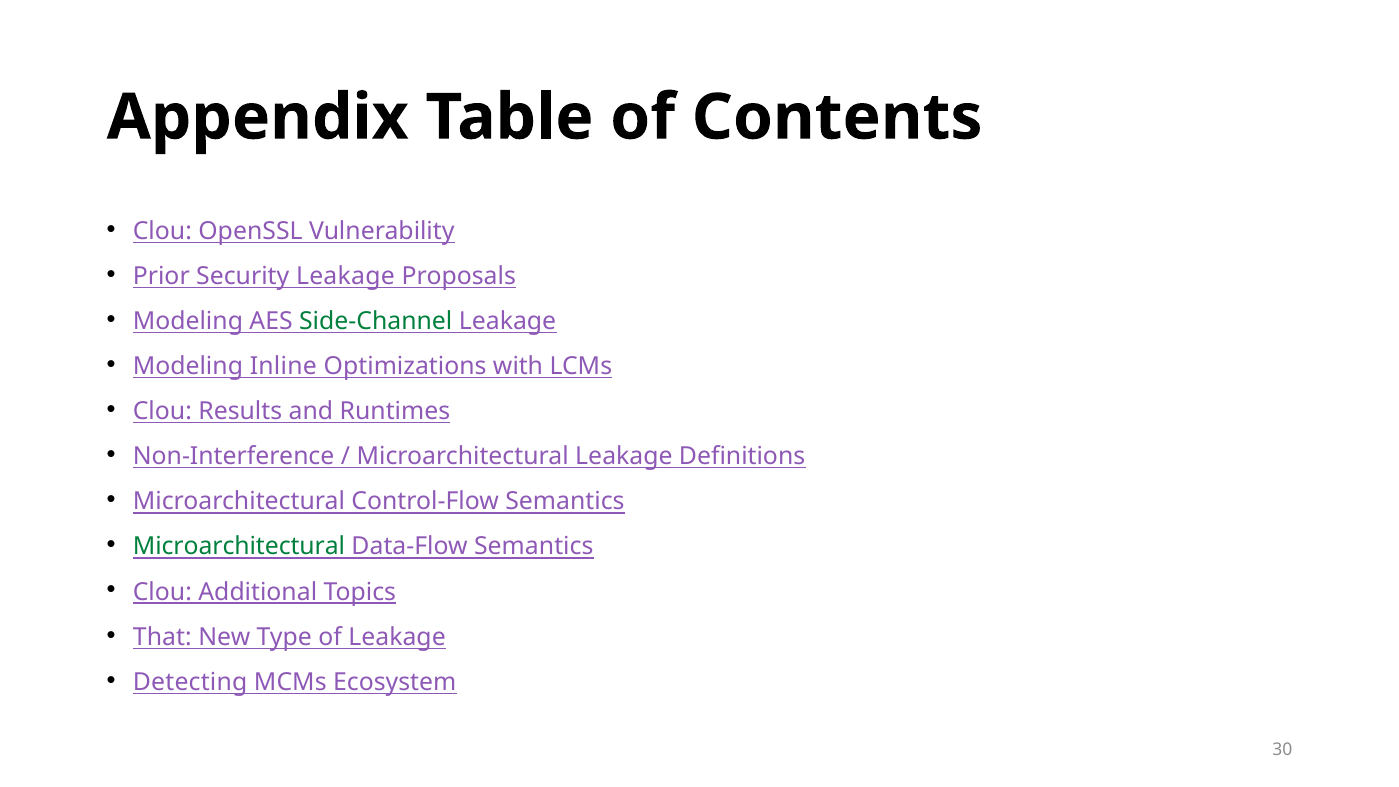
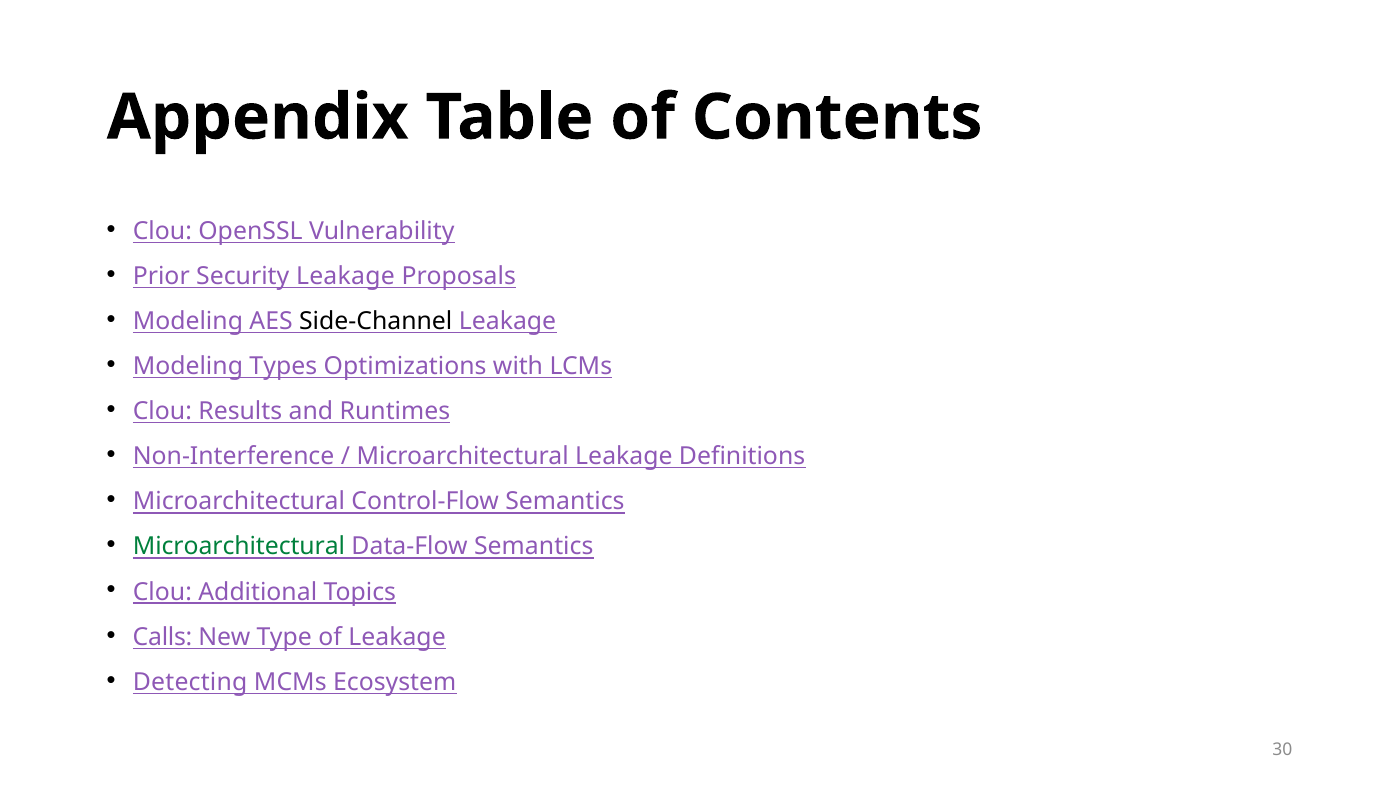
Side-Channel colour: green -> black
Inline: Inline -> Types
That: That -> Calls
